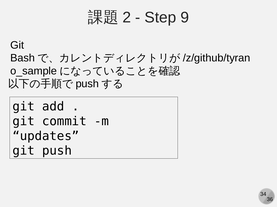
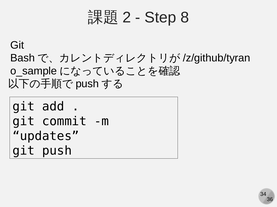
9: 9 -> 8
